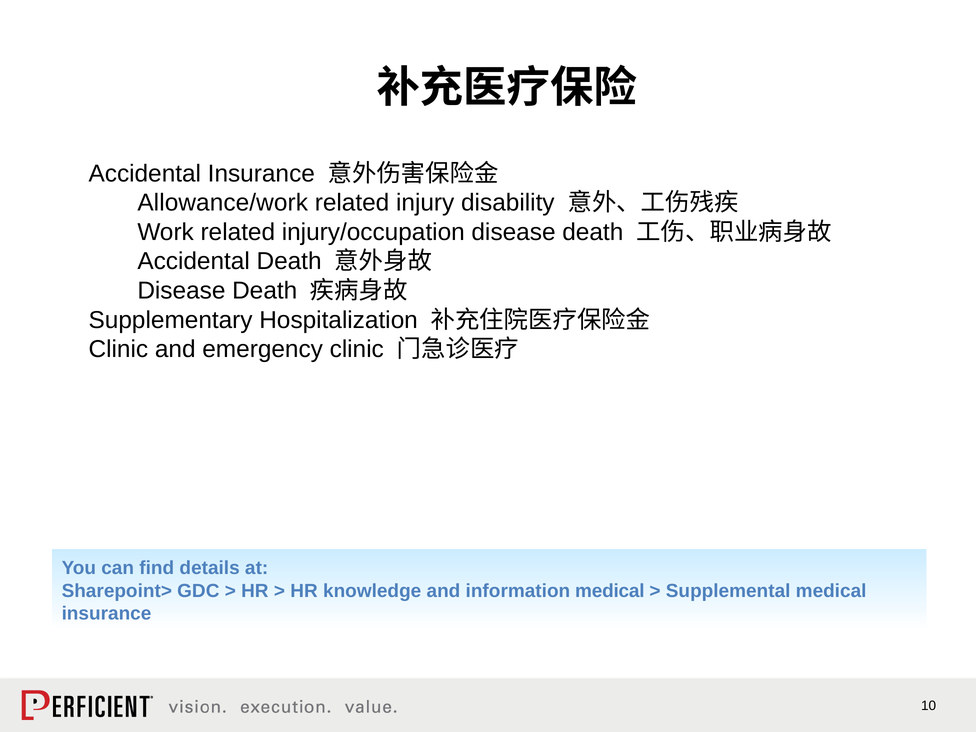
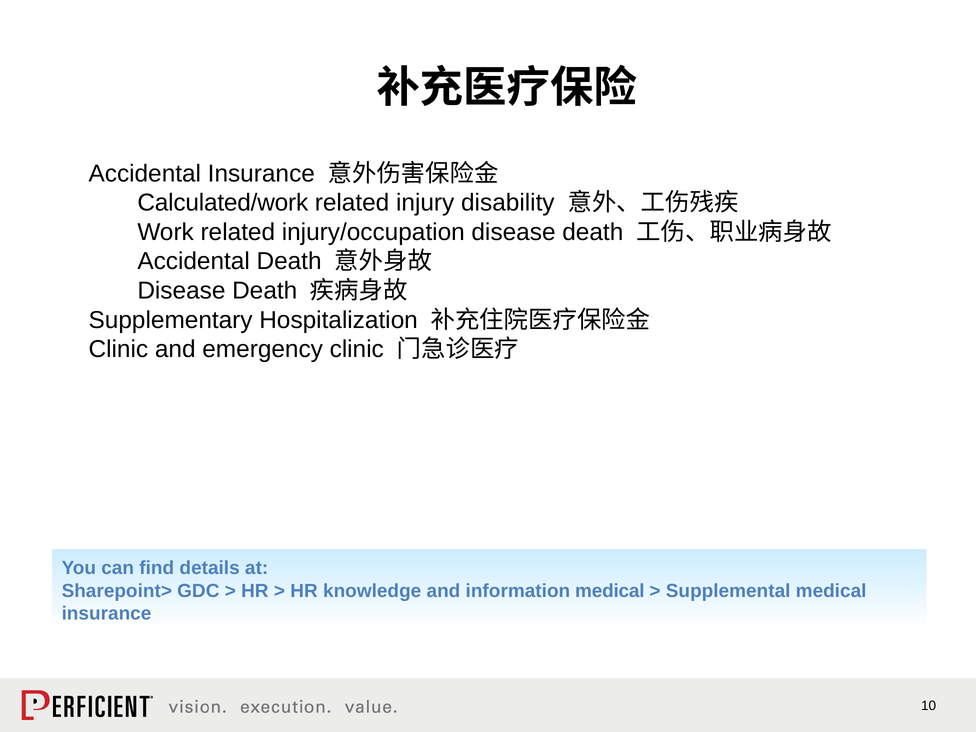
Allowance/work: Allowance/work -> Calculated/work
